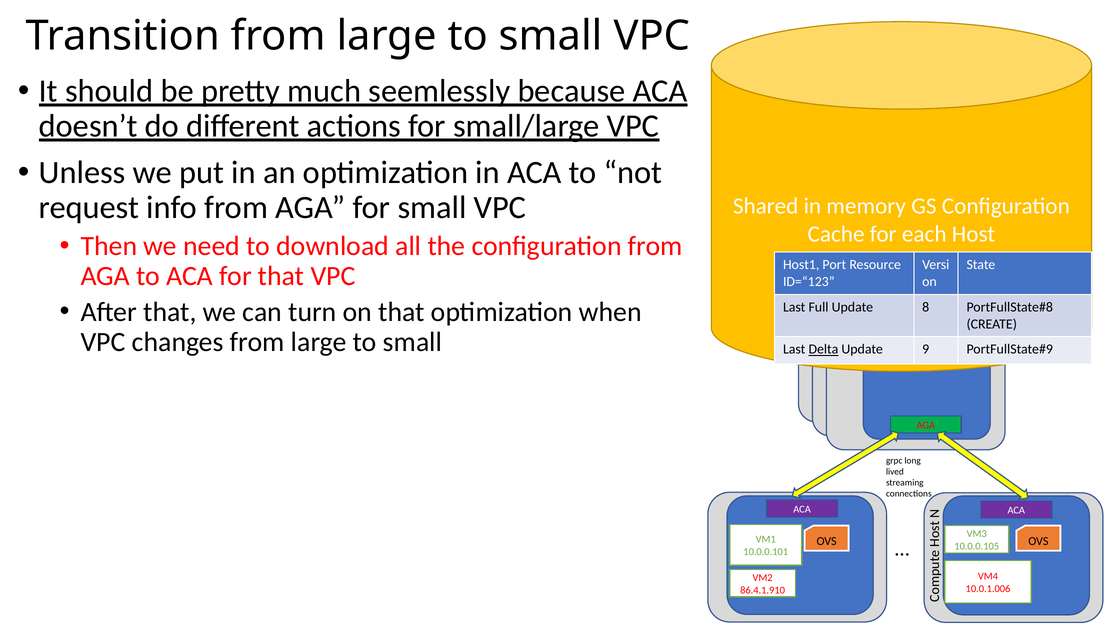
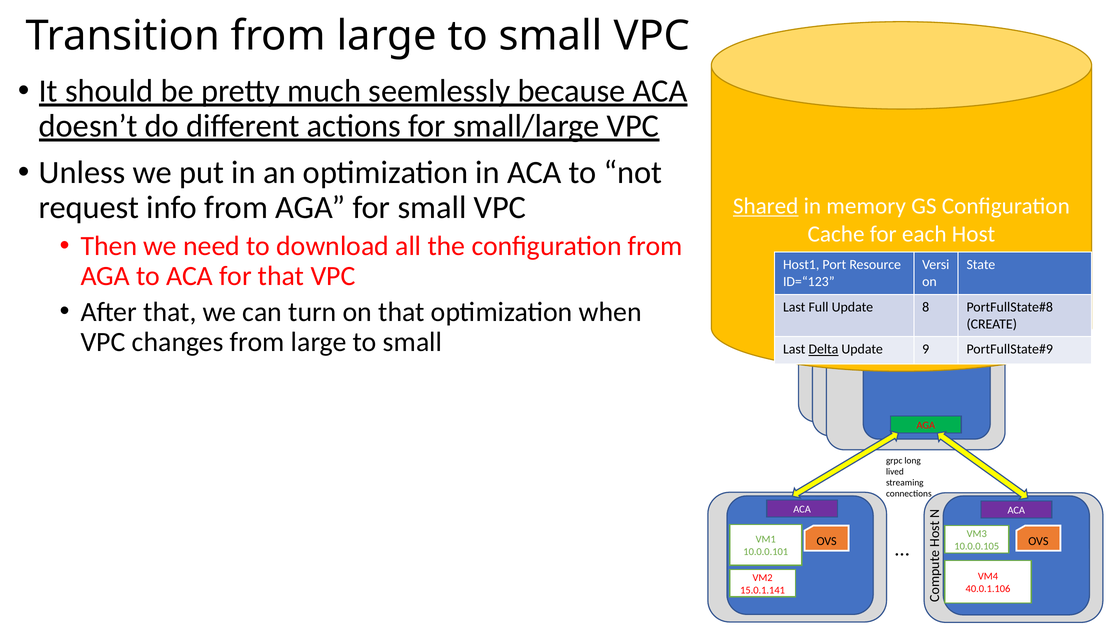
Shared underline: none -> present
10.0.1.006: 10.0.1.006 -> 40.0.1.106
86.4.1.910: 86.4.1.910 -> 15.0.1.141
